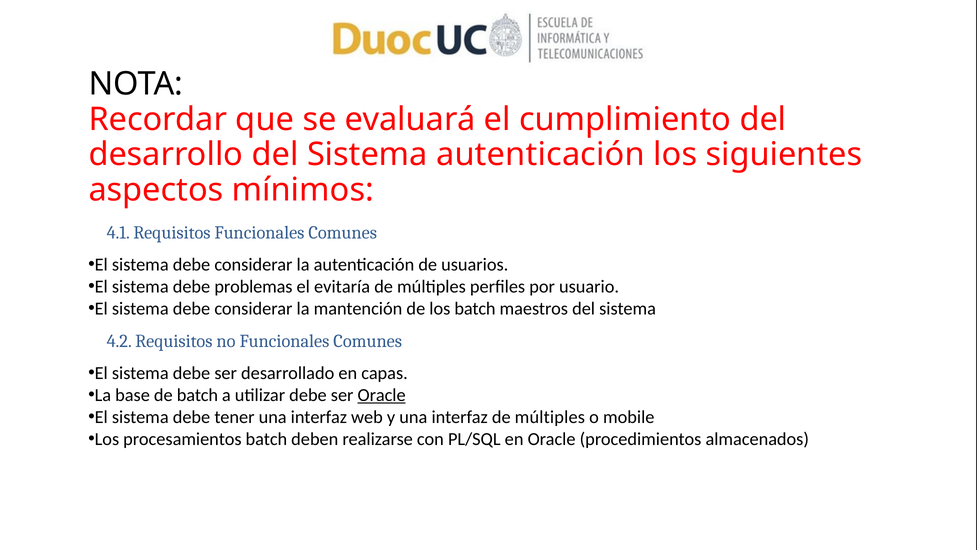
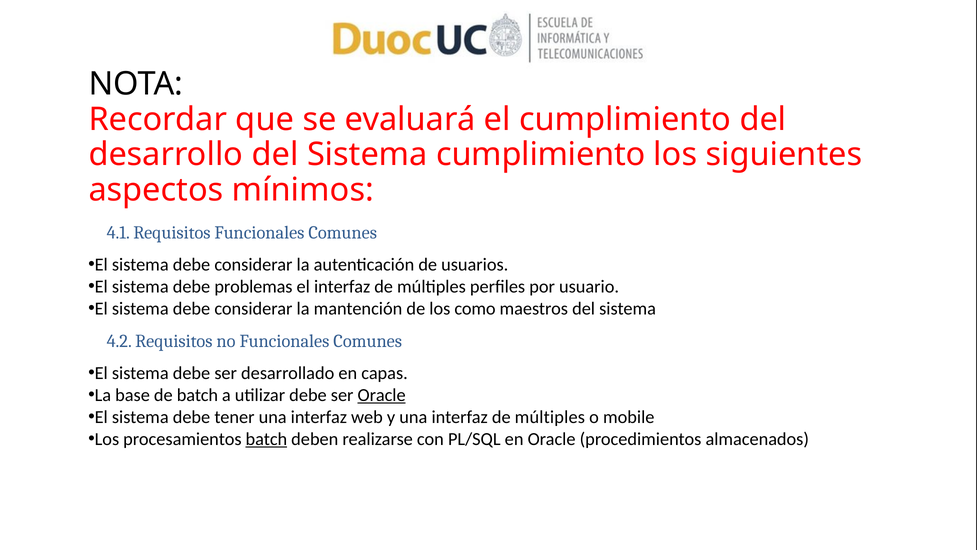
Sistema autenticación: autenticación -> cumplimiento
el evitaría: evitaría -> interfaz
los batch: batch -> como
batch at (266, 439) underline: none -> present
